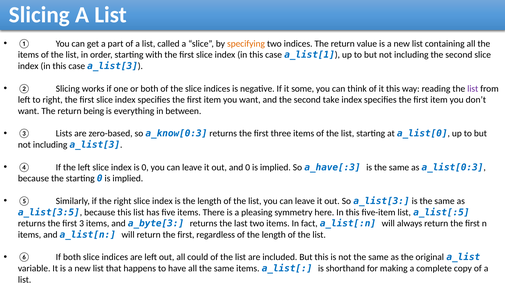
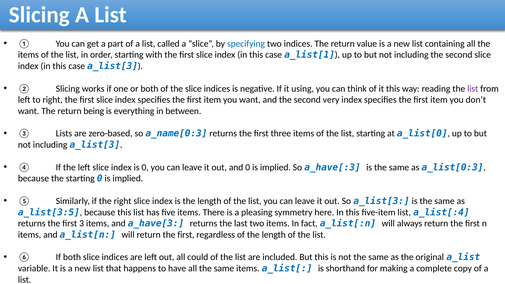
specifying colour: orange -> blue
some: some -> using
take: take -> very
a_know[0:3: a_know[0:3 -> a_name[0:3
a_list[:5: a_list[:5 -> a_list[:4
a_byte[3: a_byte[3 -> a_have[3
